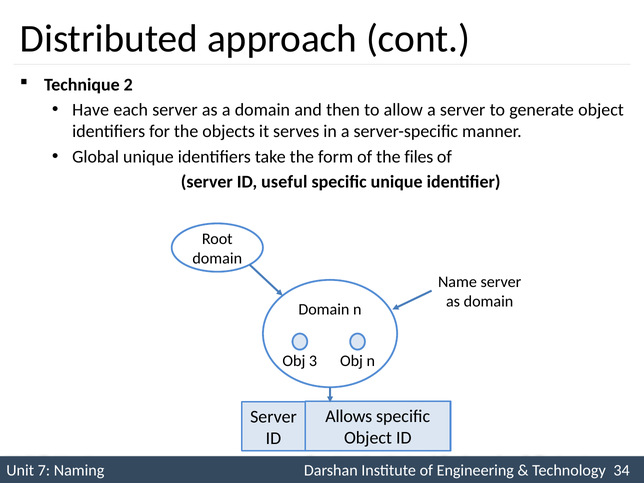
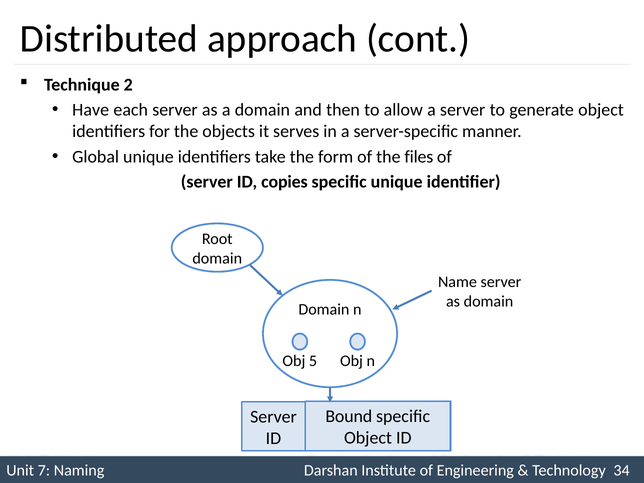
useful: useful -> copies
3: 3 -> 5
Allows: Allows -> Bound
